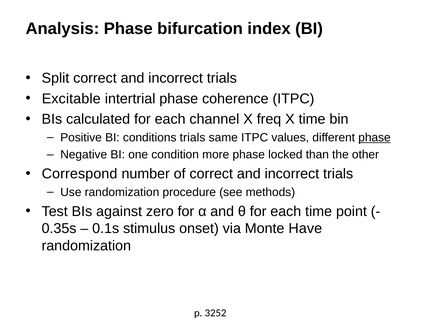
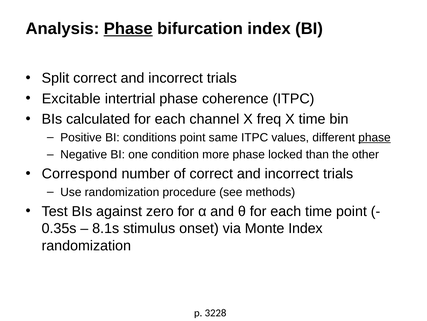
Phase at (128, 29) underline: none -> present
conditions trials: trials -> point
0.1s: 0.1s -> 8.1s
Monte Have: Have -> Index
3252: 3252 -> 3228
